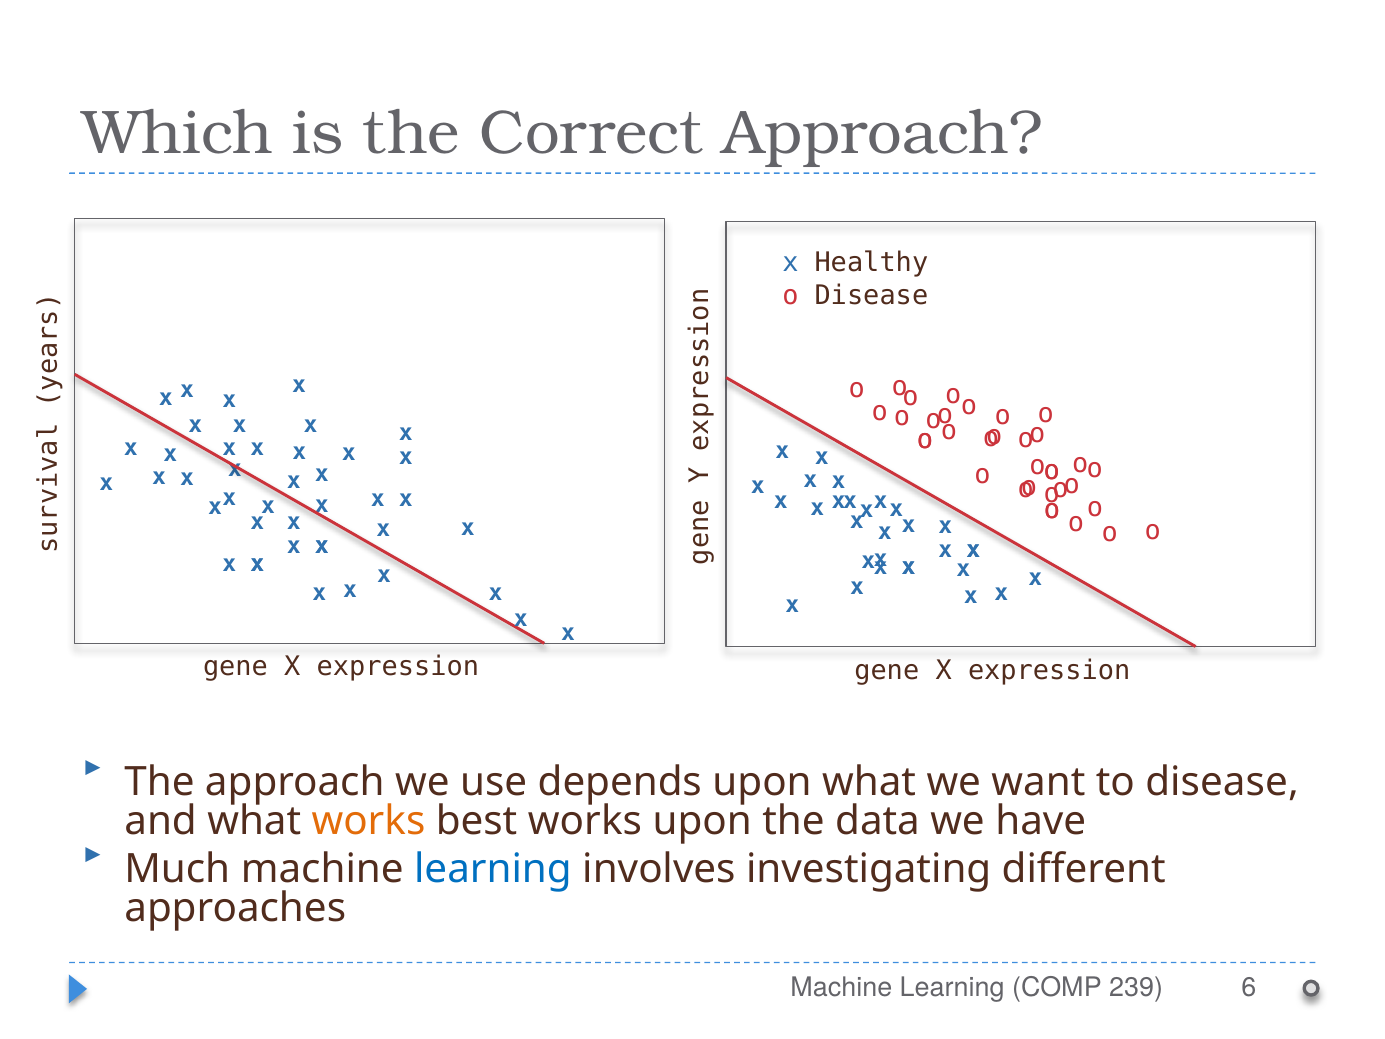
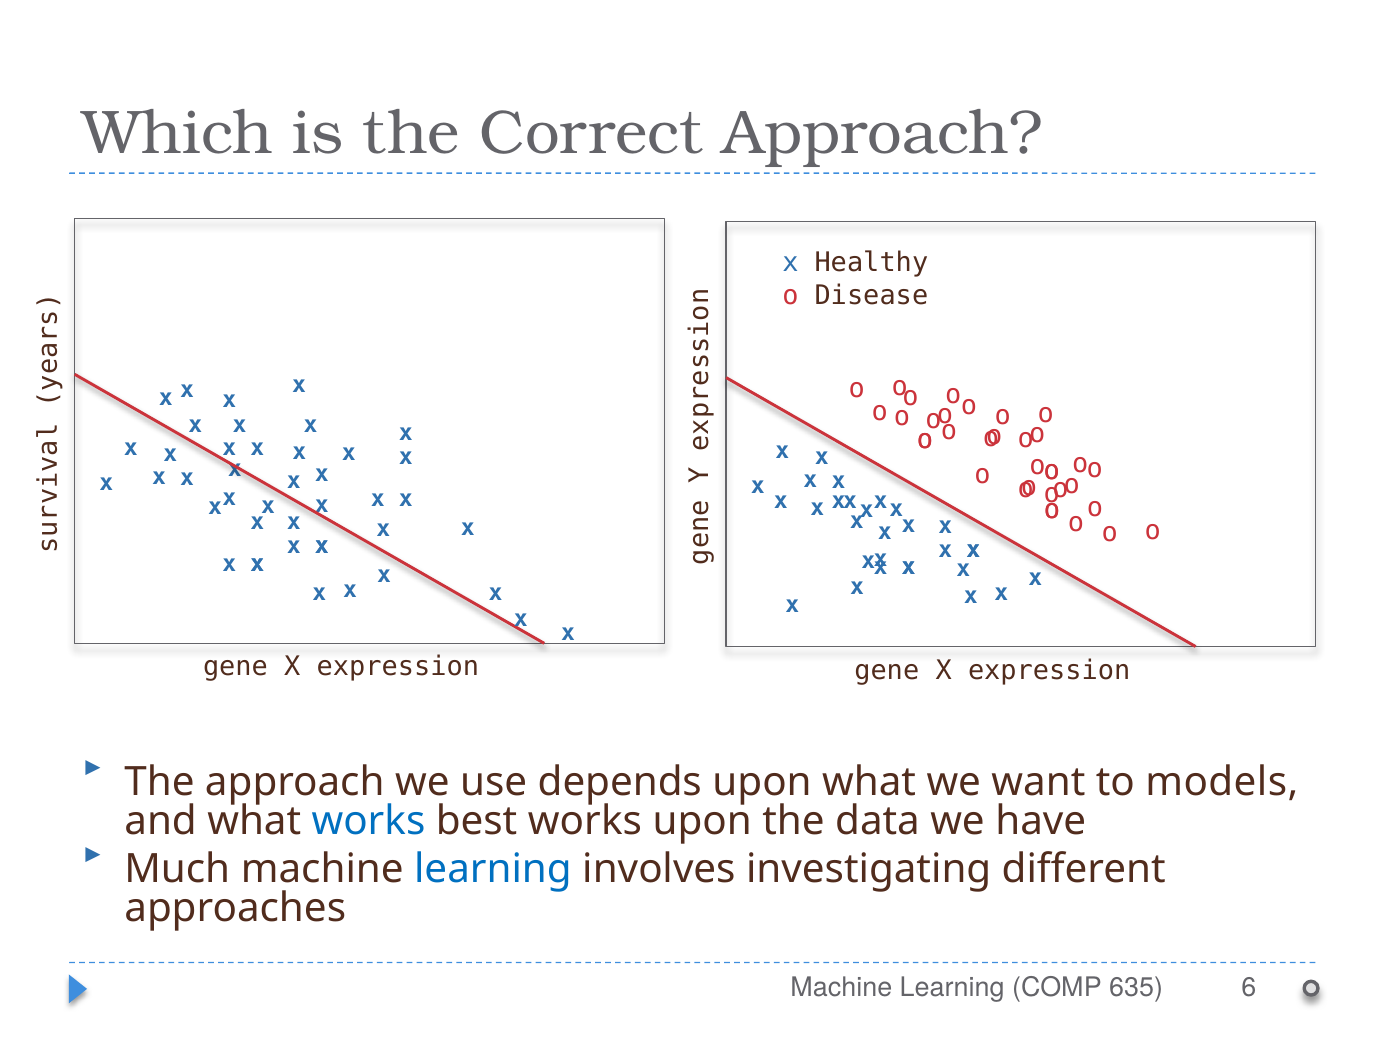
to disease: disease -> models
works at (368, 821) colour: orange -> blue
239: 239 -> 635
